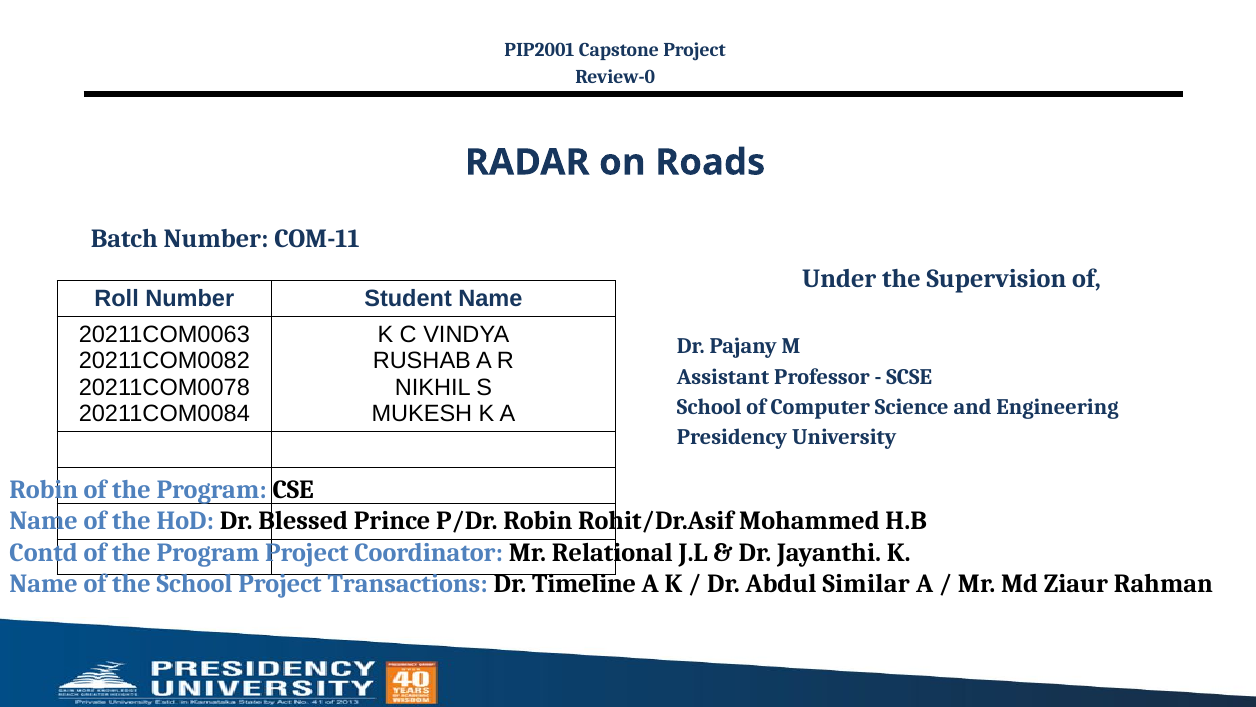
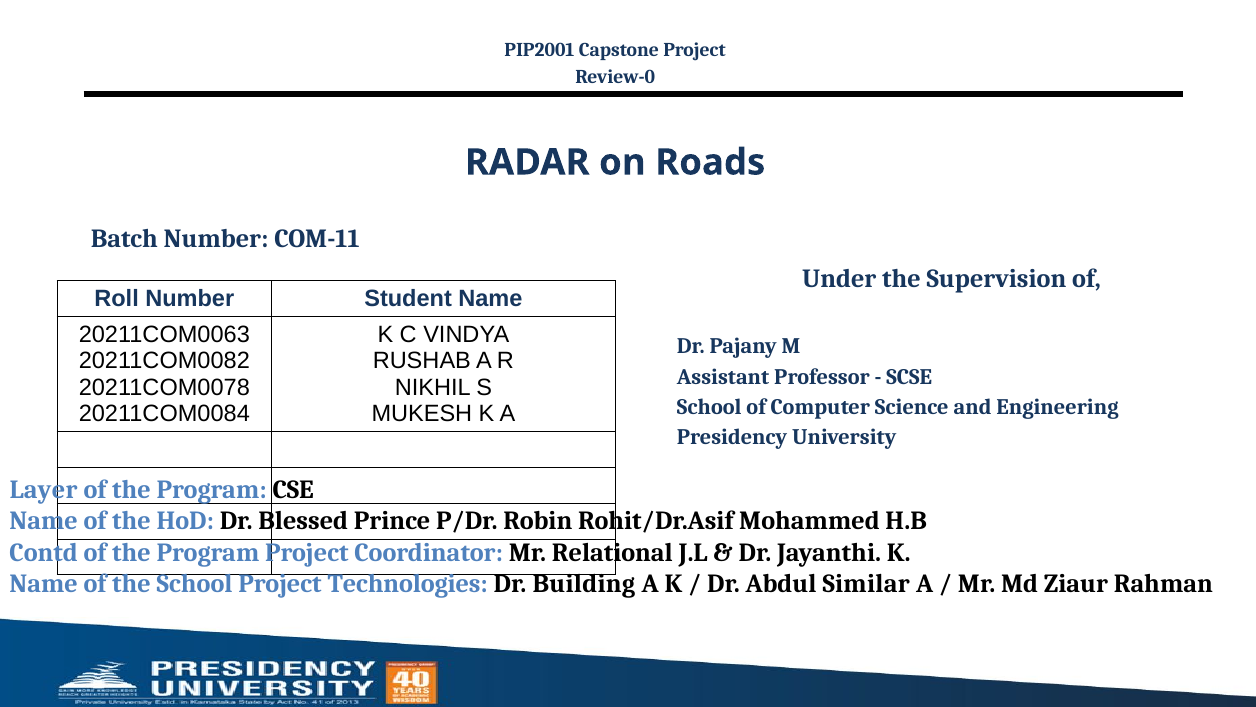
Robin at (44, 489): Robin -> Layer
Transactions: Transactions -> Technologies
Timeline: Timeline -> Building
